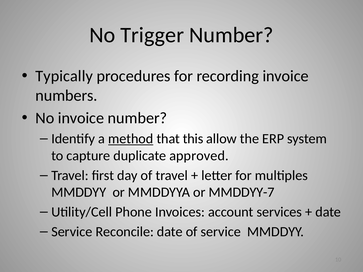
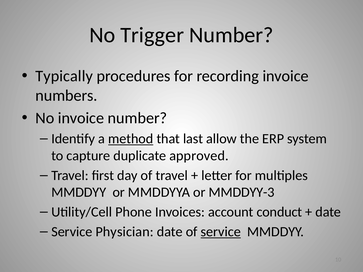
this: this -> last
MMDDYY-7: MMDDYY-7 -> MMDDYY-3
services: services -> conduct
Reconcile: Reconcile -> Physician
service at (221, 232) underline: none -> present
